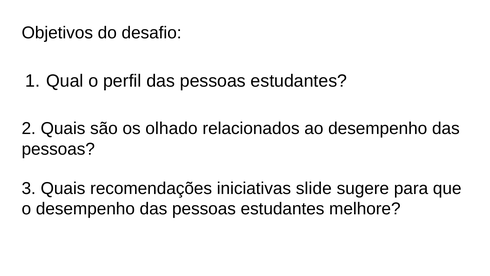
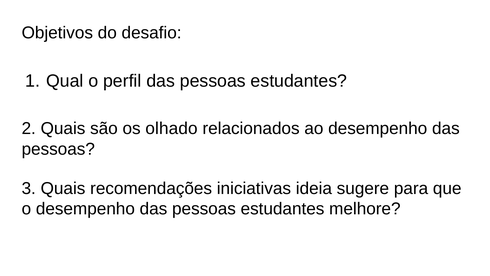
slide: slide -> ideia
